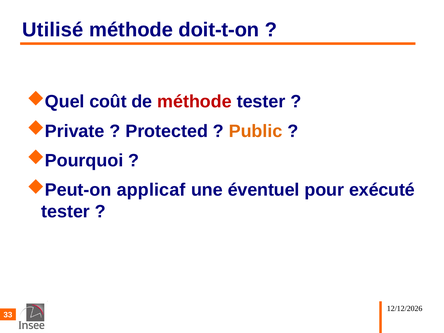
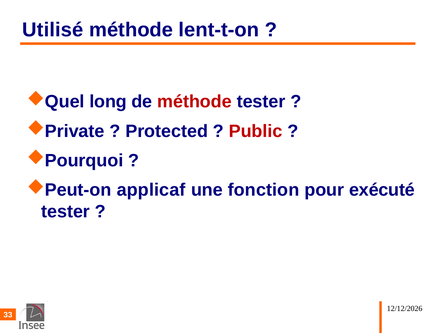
doit-t-on: doit-t-on -> lent-t-on
coût: coût -> long
Public colour: orange -> red
éventuel: éventuel -> fonction
